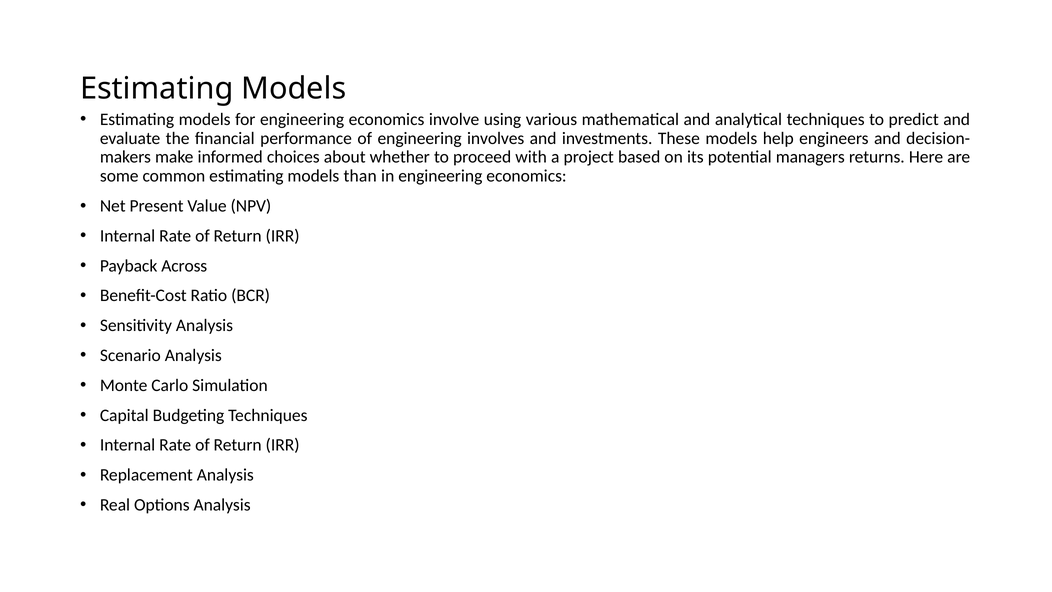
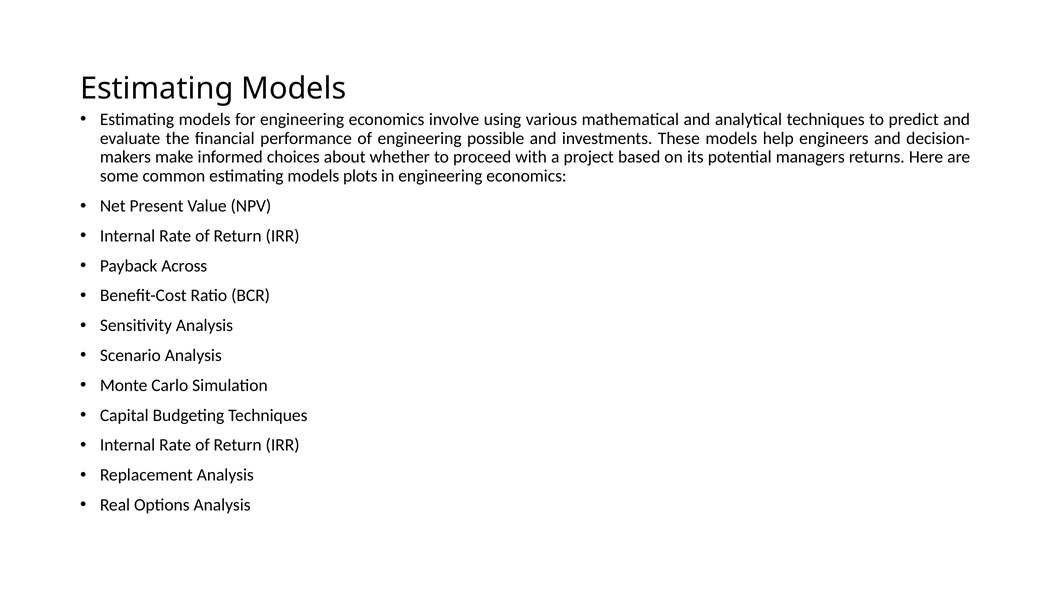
involves: involves -> possible
than: than -> plots
